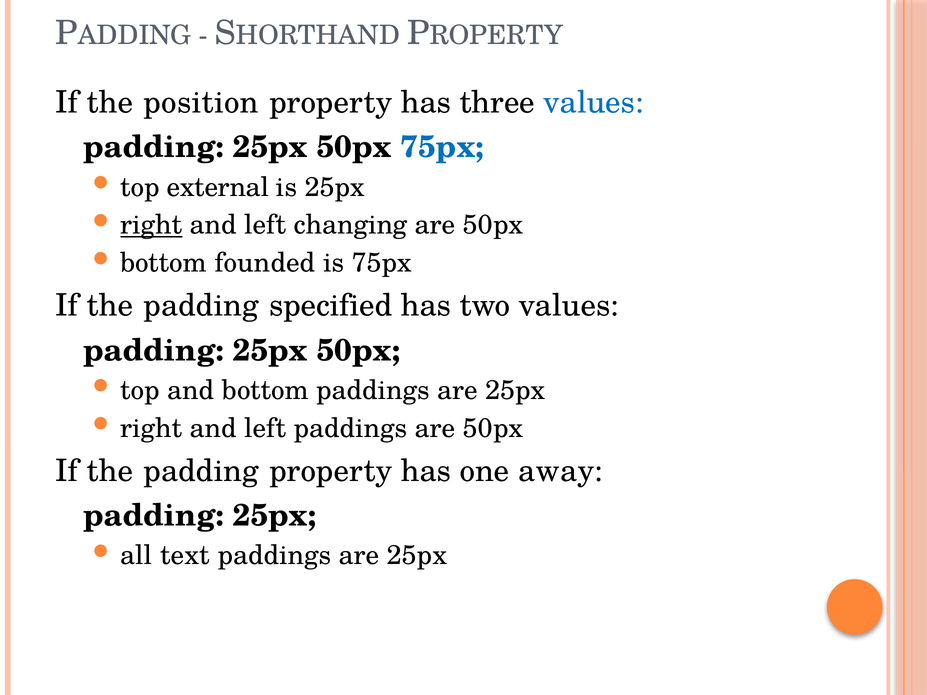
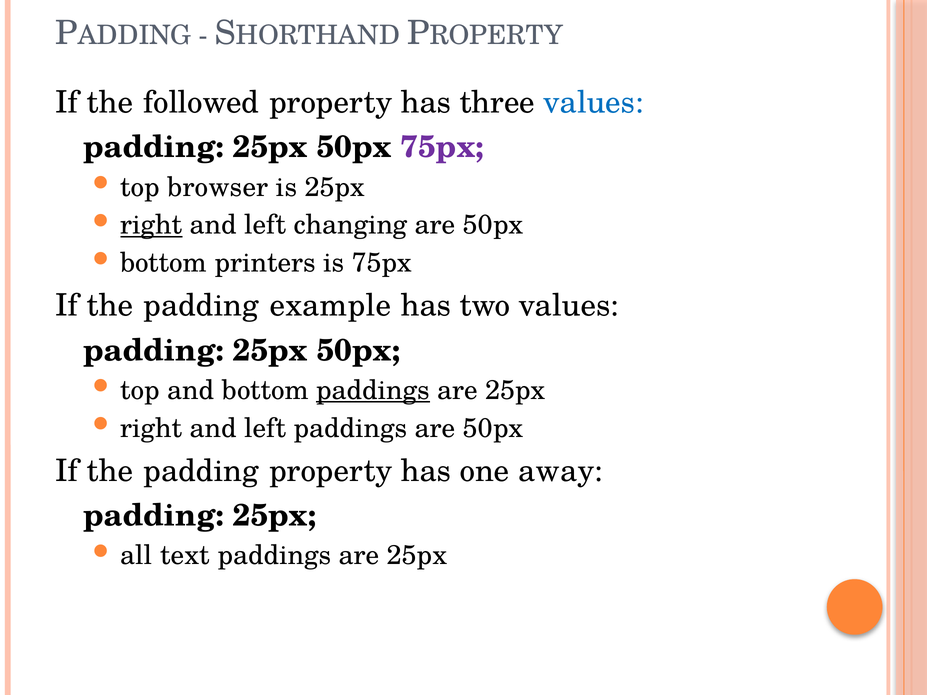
position: position -> followed
75px at (442, 147) colour: blue -> purple
external: external -> browser
founded: founded -> printers
specified: specified -> example
paddings at (373, 390) underline: none -> present
